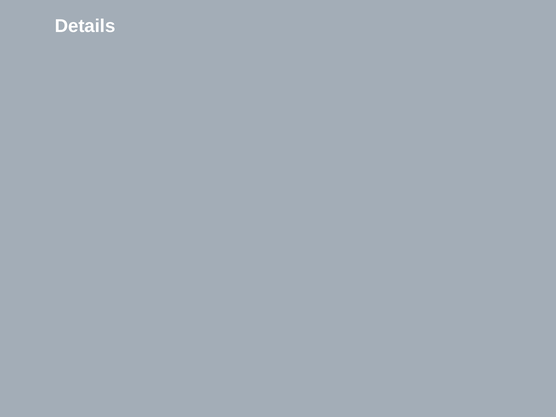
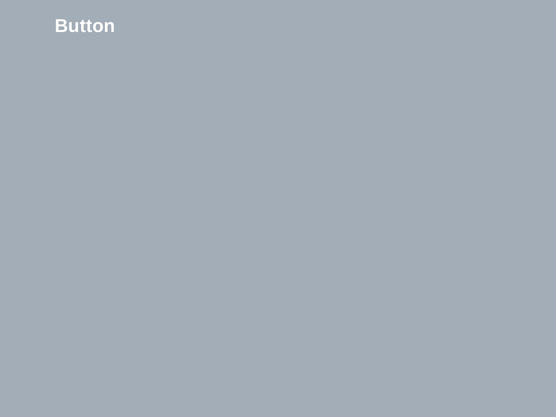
Details: Details -> Button
